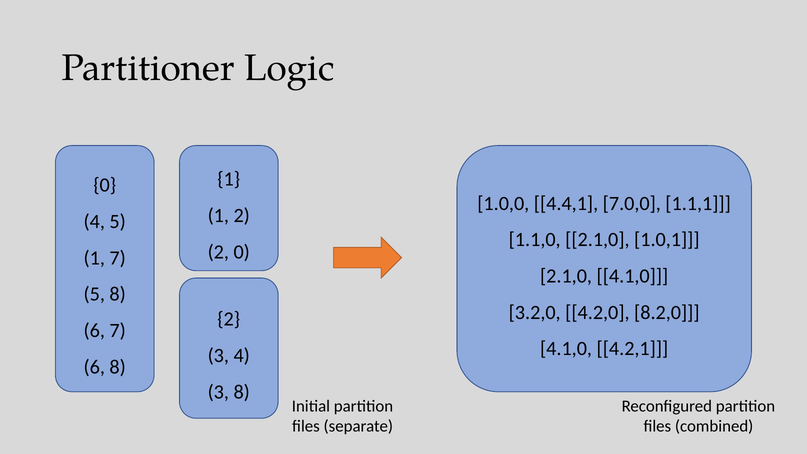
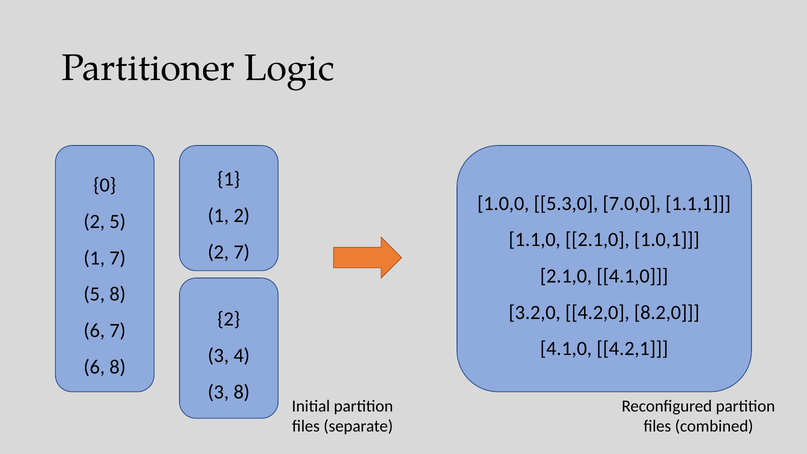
4.4,1: 4.4,1 -> 5.3,0
4 at (94, 222): 4 -> 2
2 0: 0 -> 7
